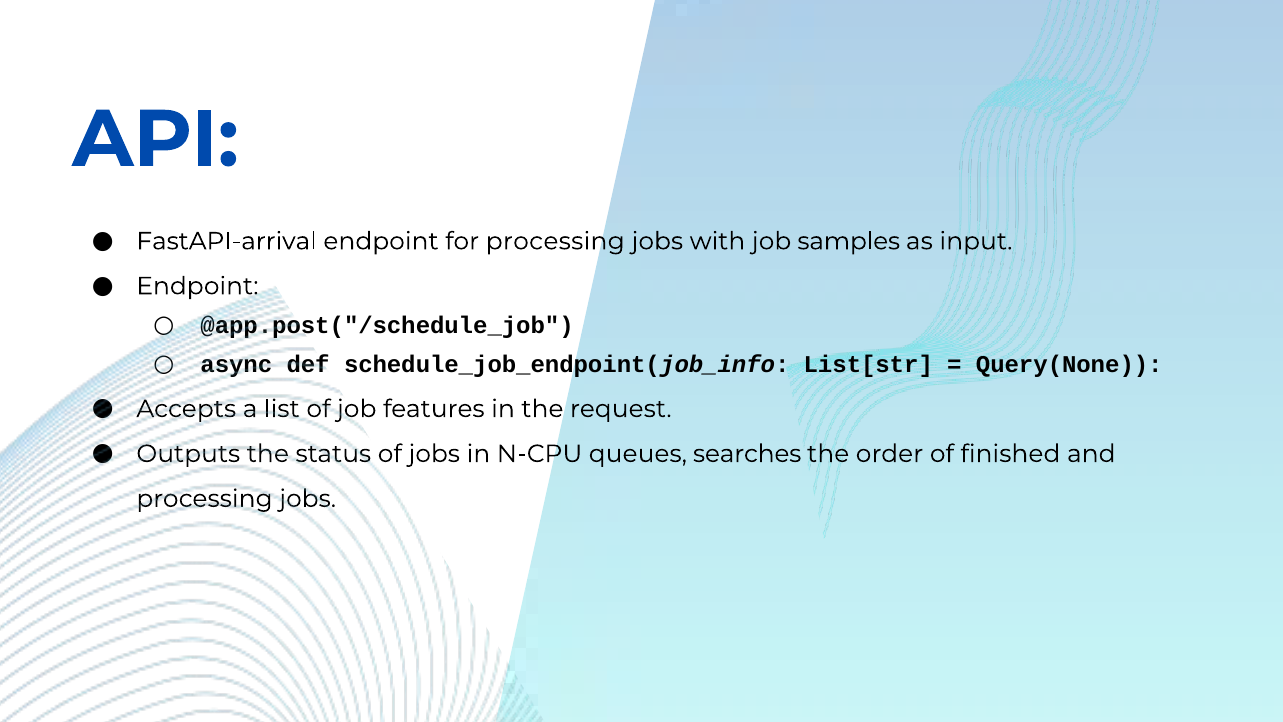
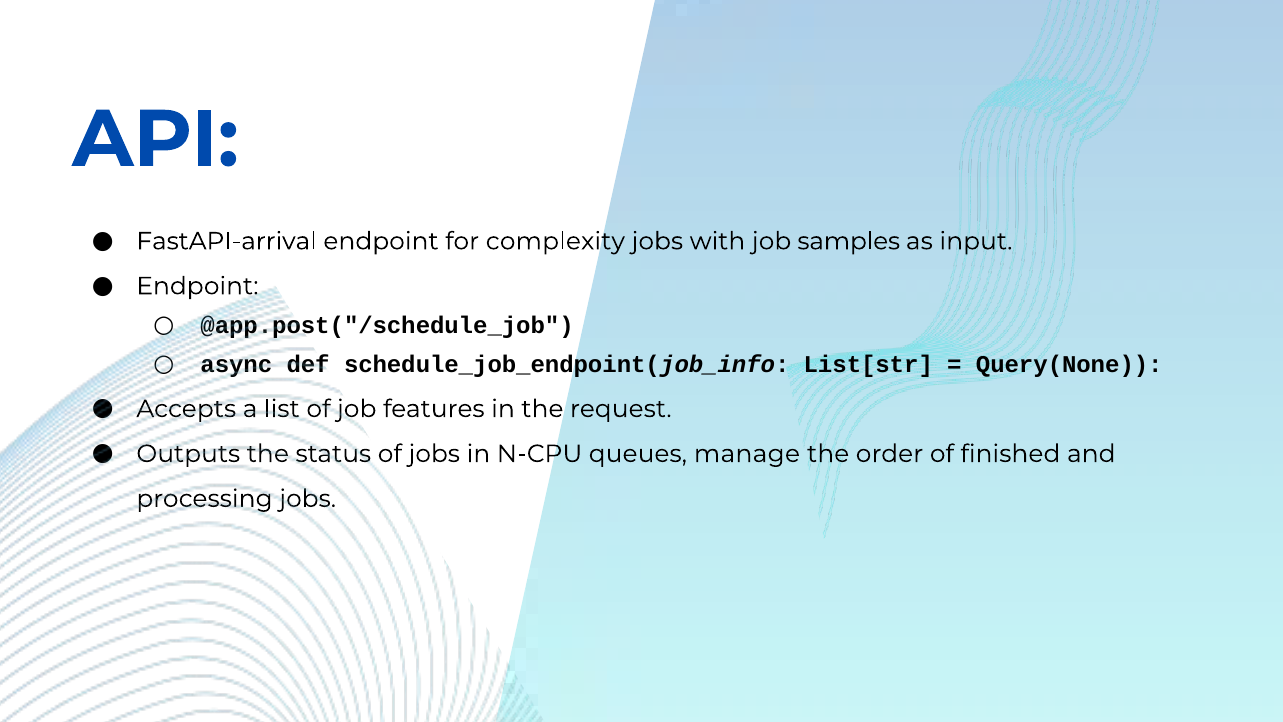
for processing: processing -> complexity
searches: searches -> manage
